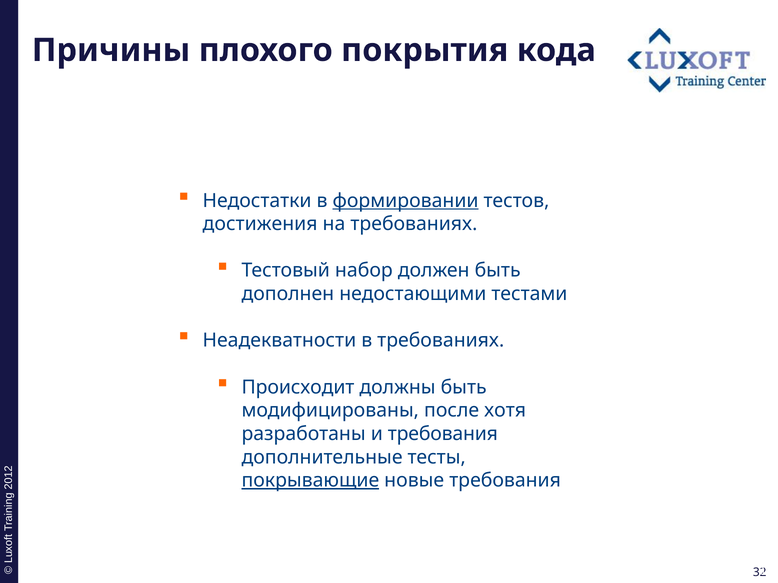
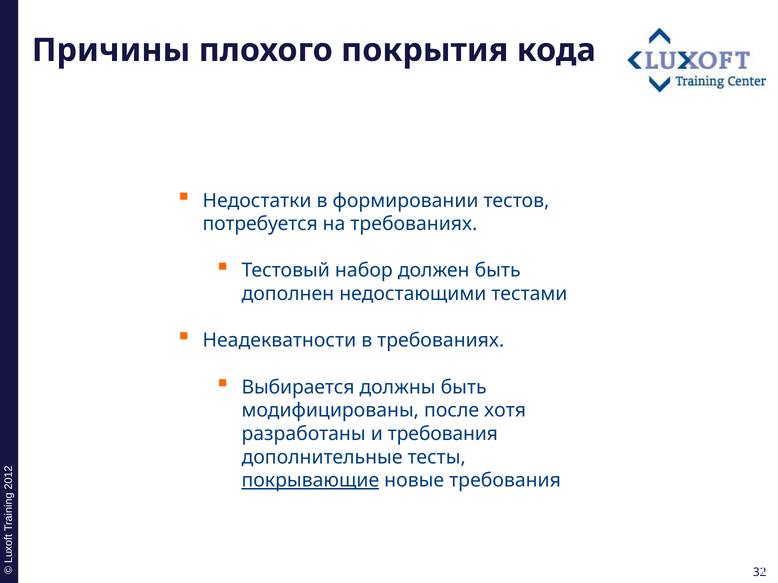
формировании underline: present -> none
достижения: достижения -> потребуется
Происходит: Происходит -> Выбирается
